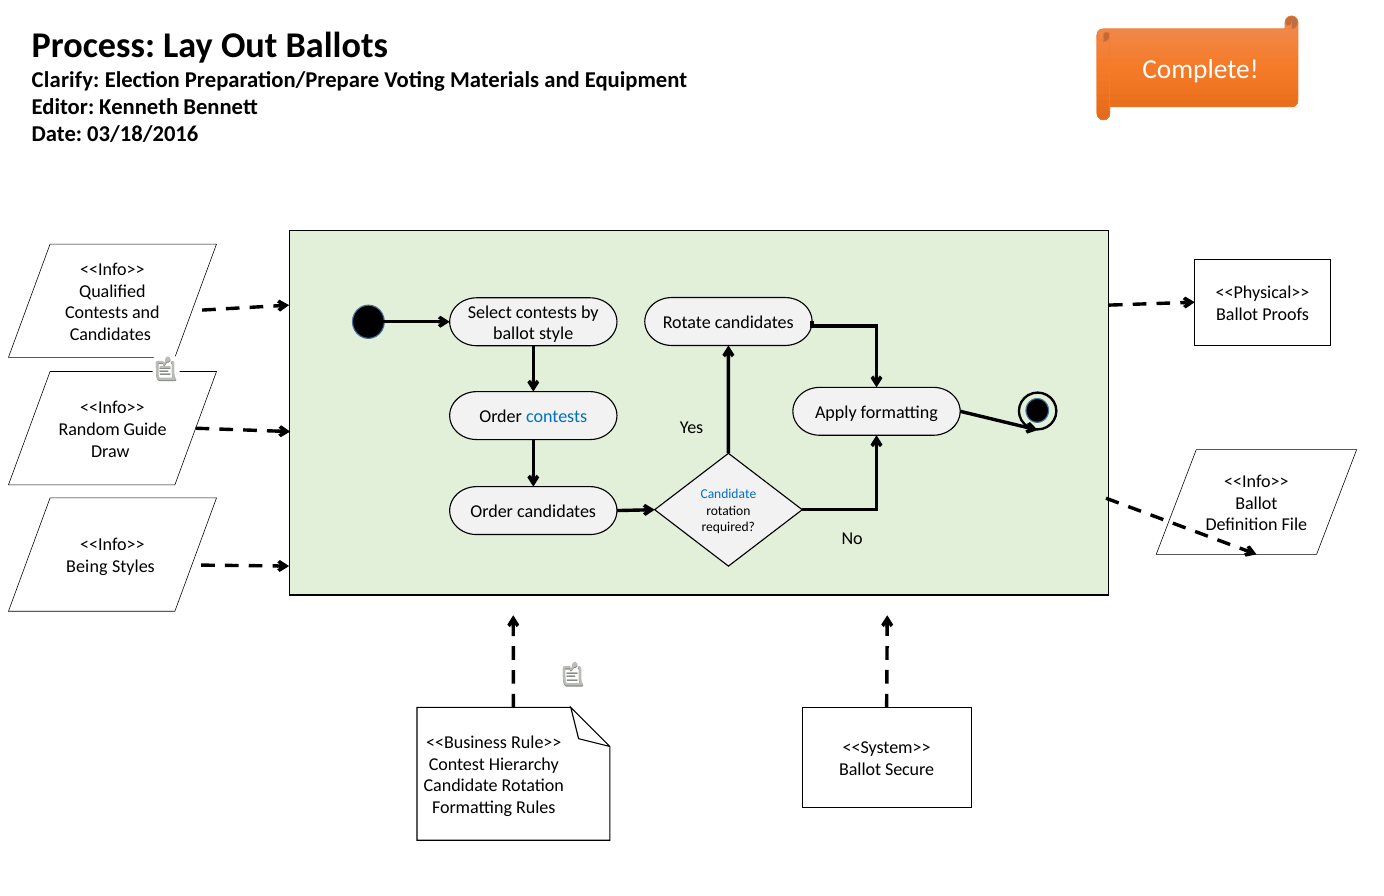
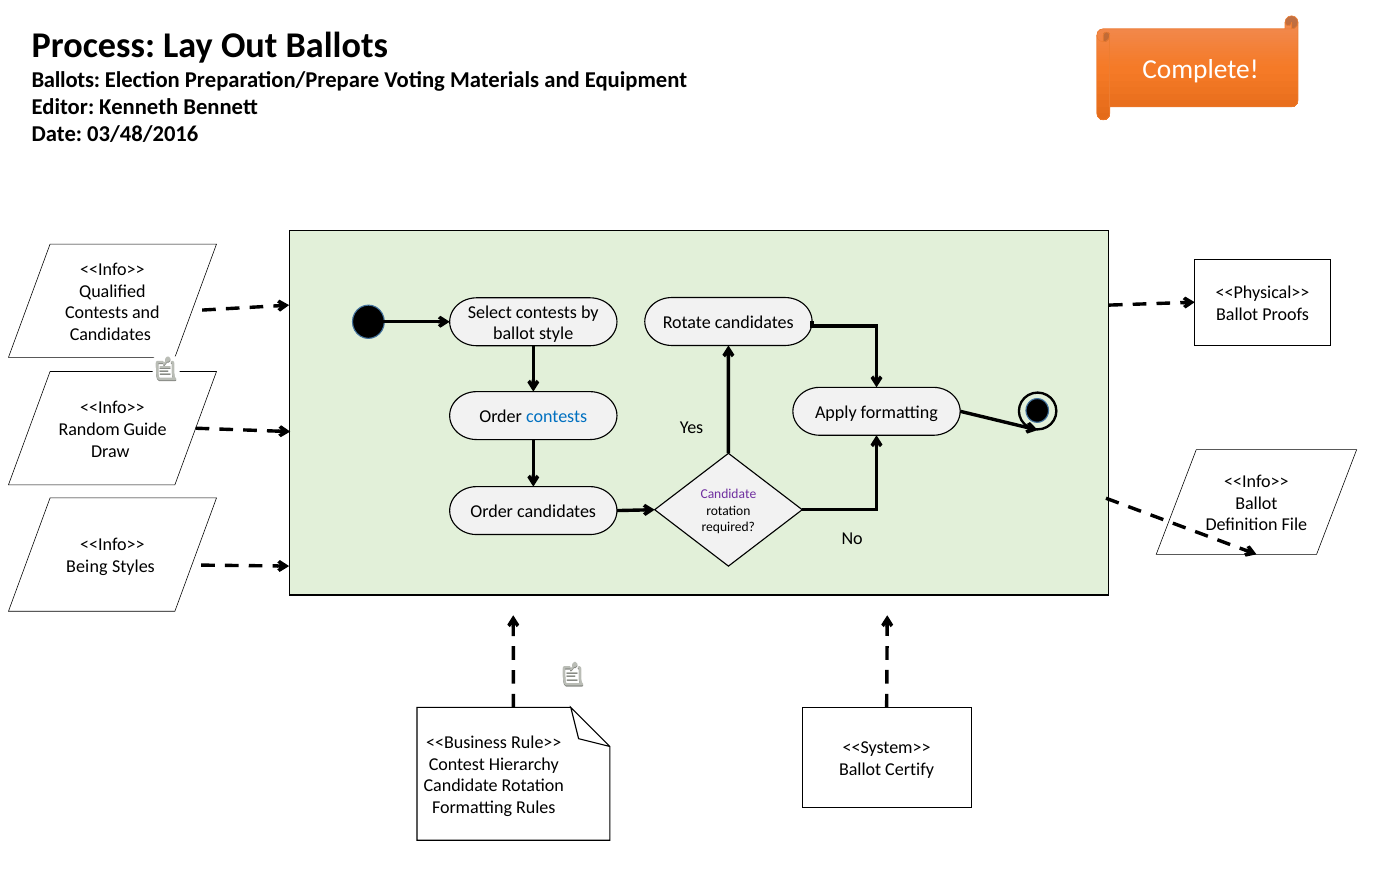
Clarify at (66, 80): Clarify -> Ballots
03/18/2016: 03/18/2016 -> 03/48/2016
Candidate at (728, 494) colour: blue -> purple
Secure: Secure -> Certify
